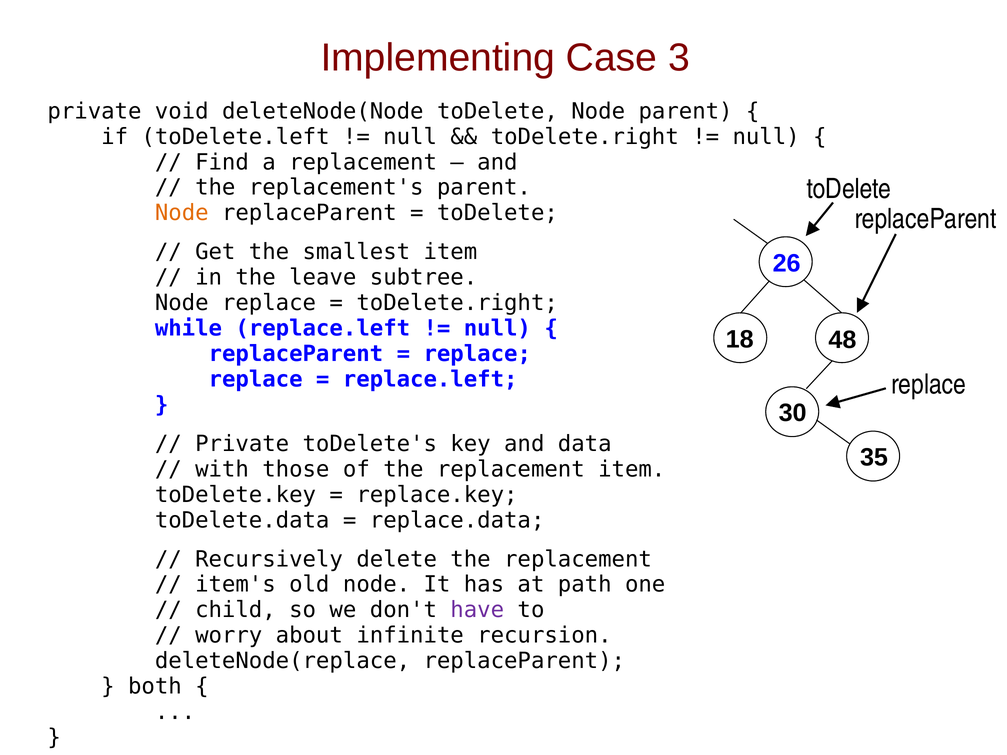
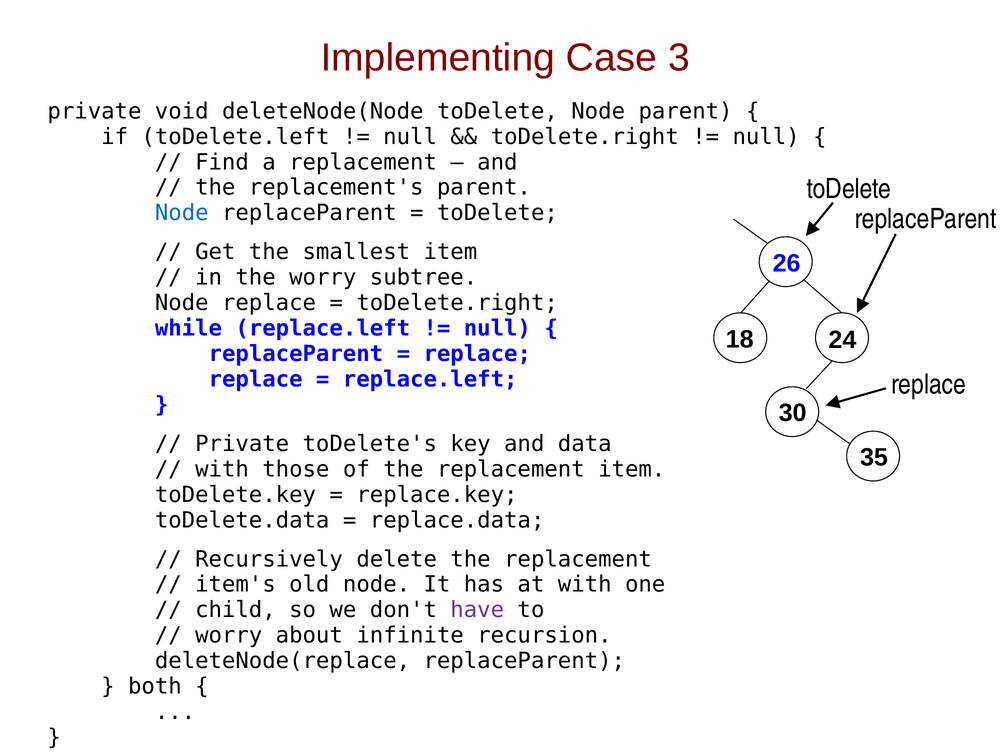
Node at (182, 213) colour: orange -> blue
the leave: leave -> worry
48: 48 -> 24
at path: path -> with
